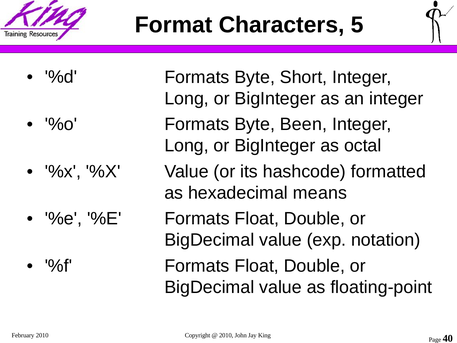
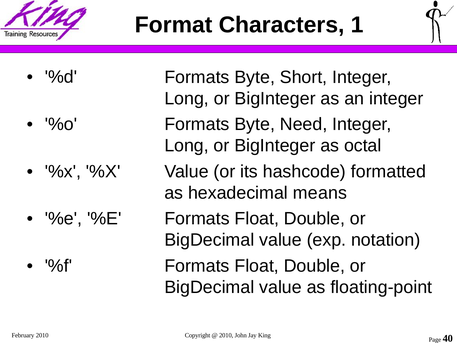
5: 5 -> 1
Been: Been -> Need
